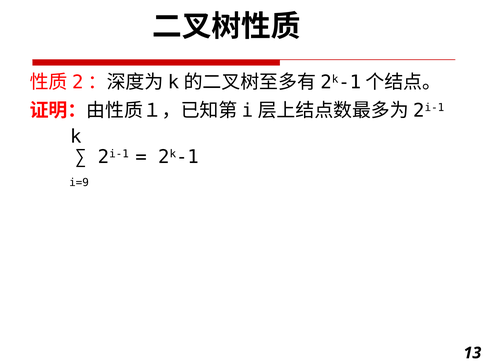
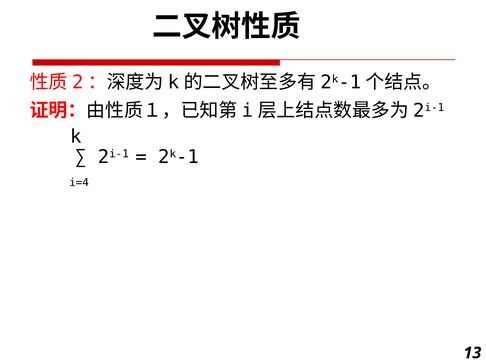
i=9: i=9 -> i=4
